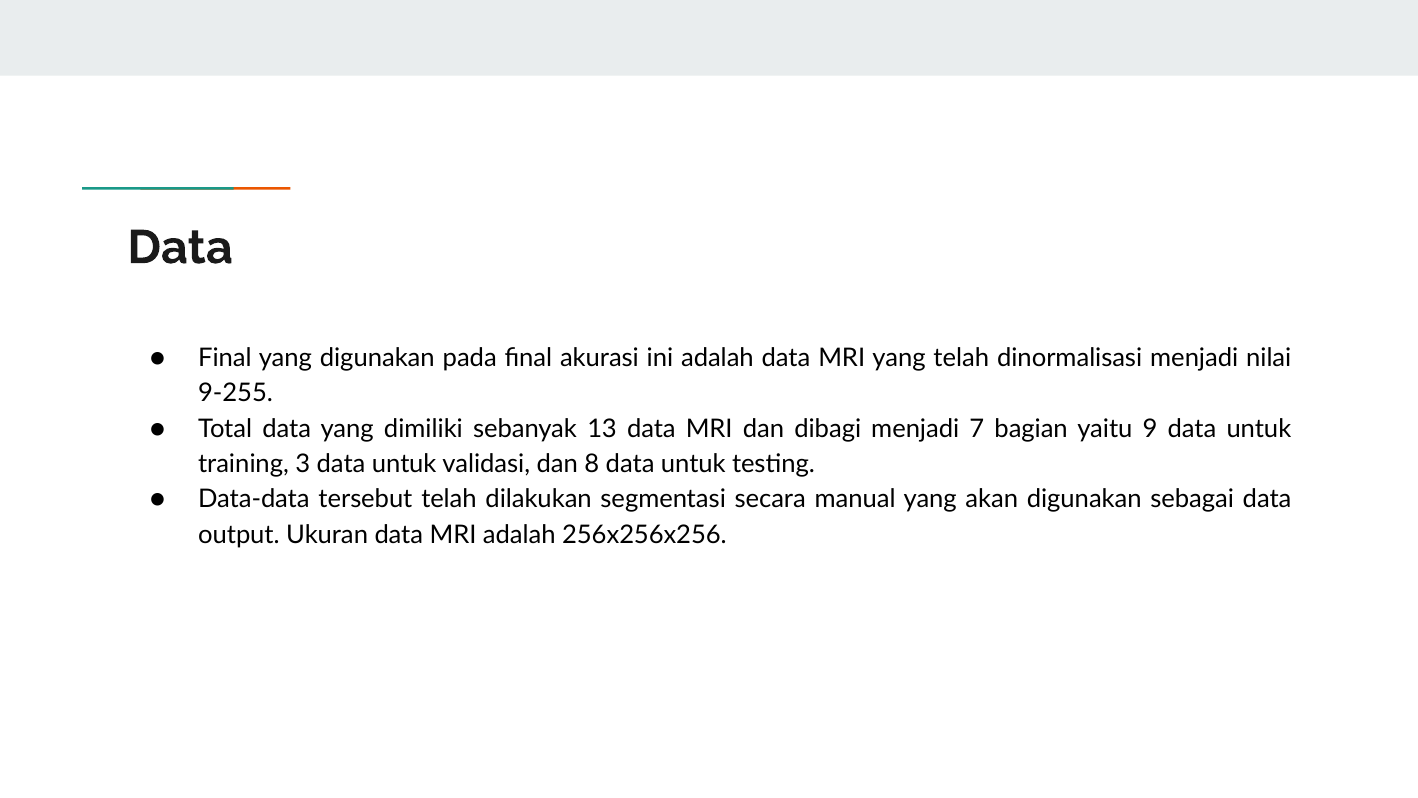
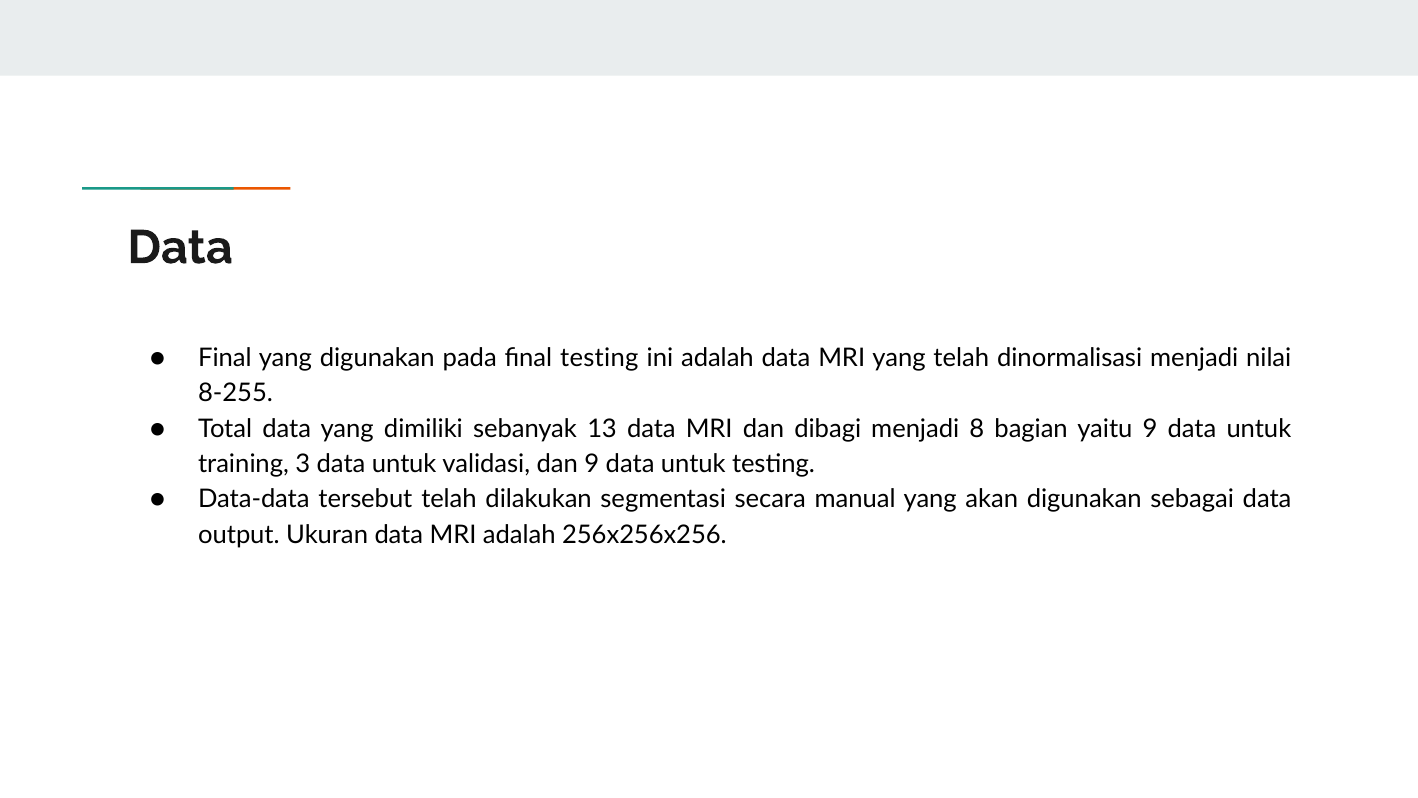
final akurasi: akurasi -> testing
9-255: 9-255 -> 8-255
7: 7 -> 8
dan 8: 8 -> 9
